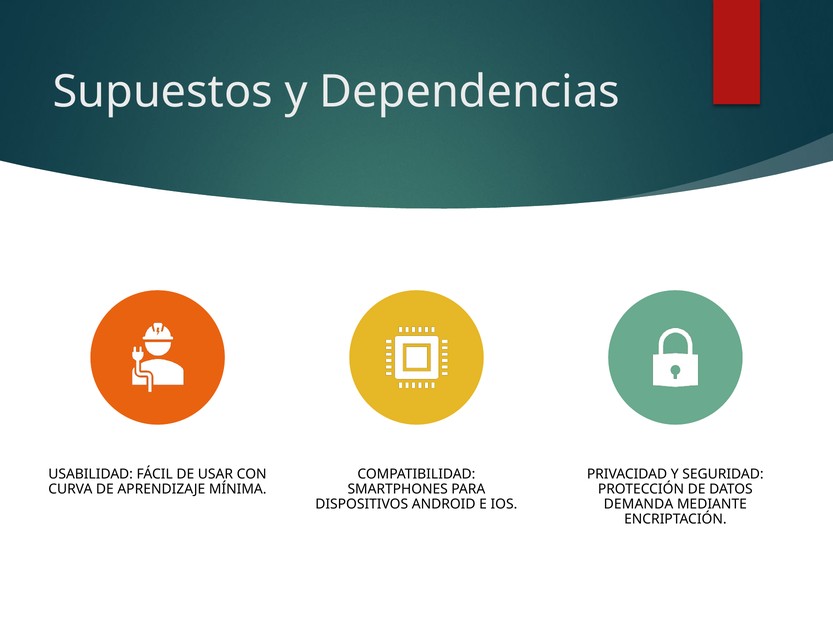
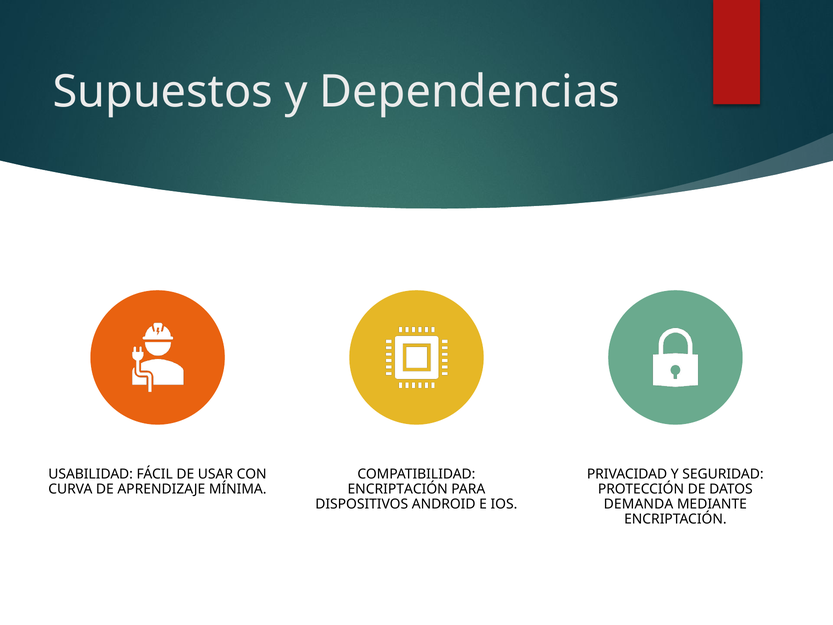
SMARTPHONES at (398, 489): SMARTPHONES -> ENCRIPTACIÓN
